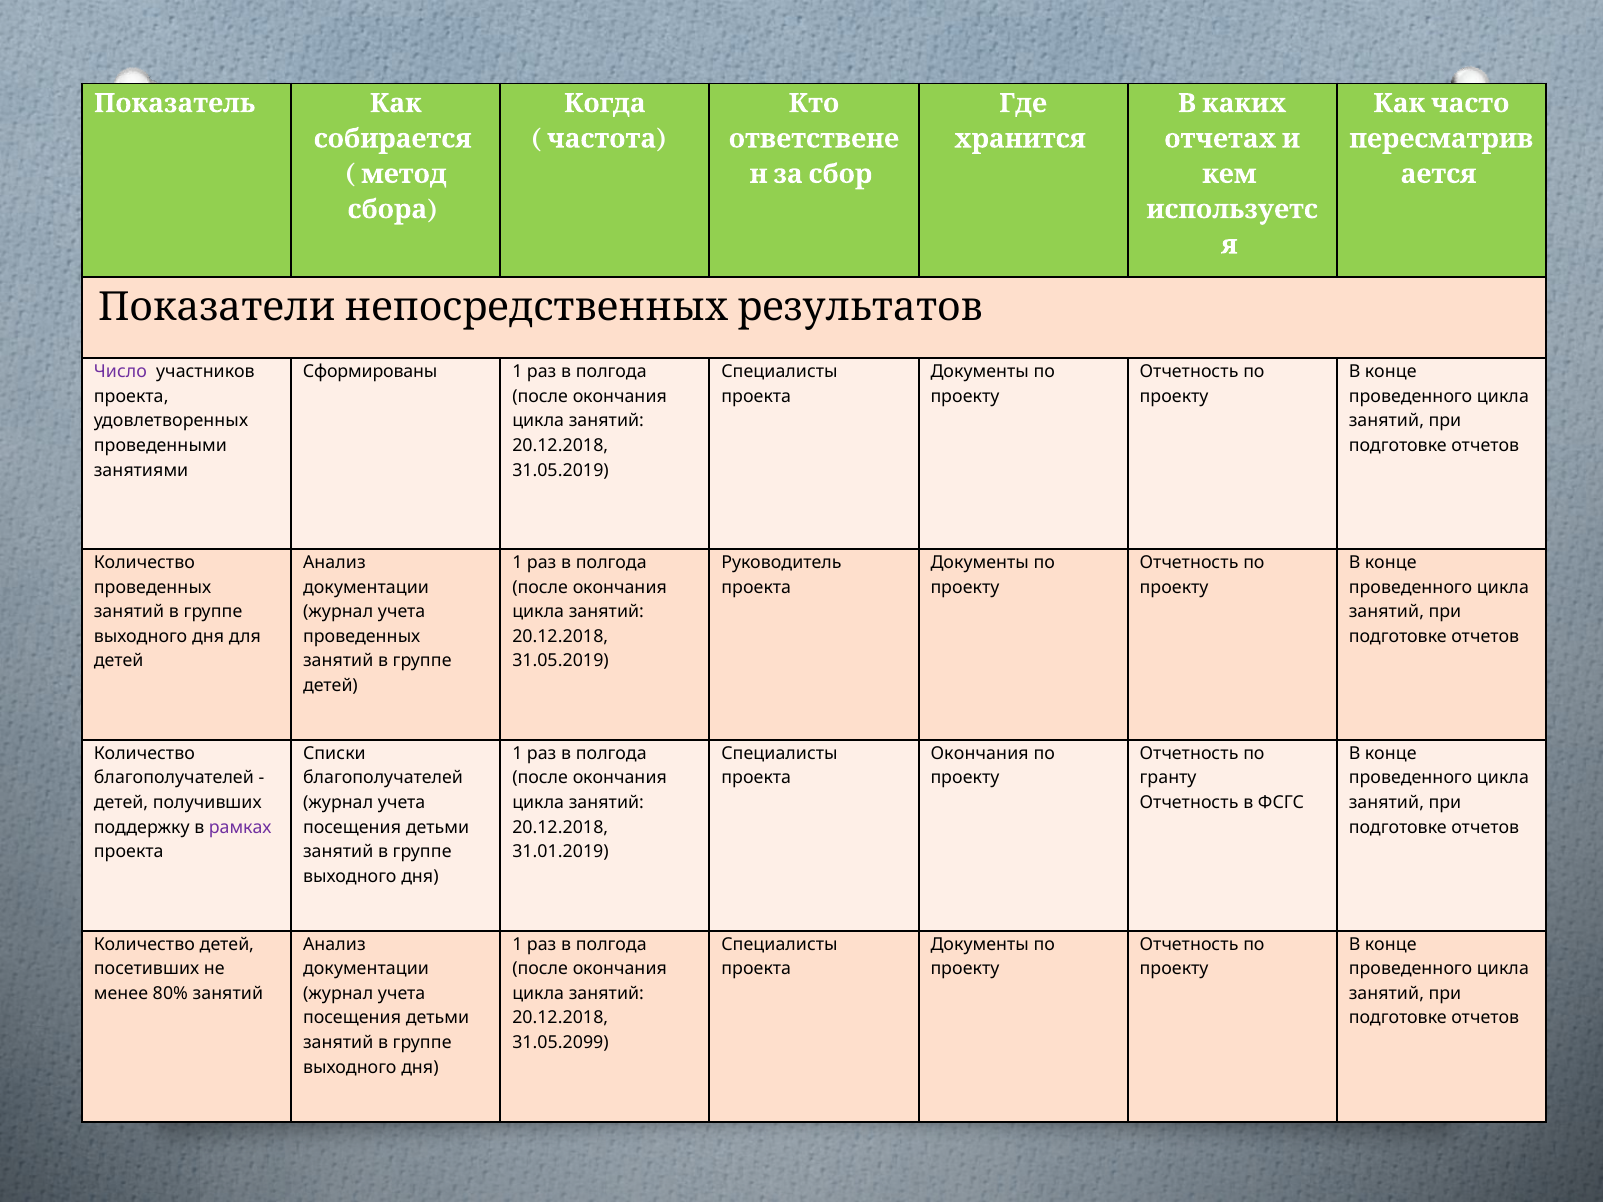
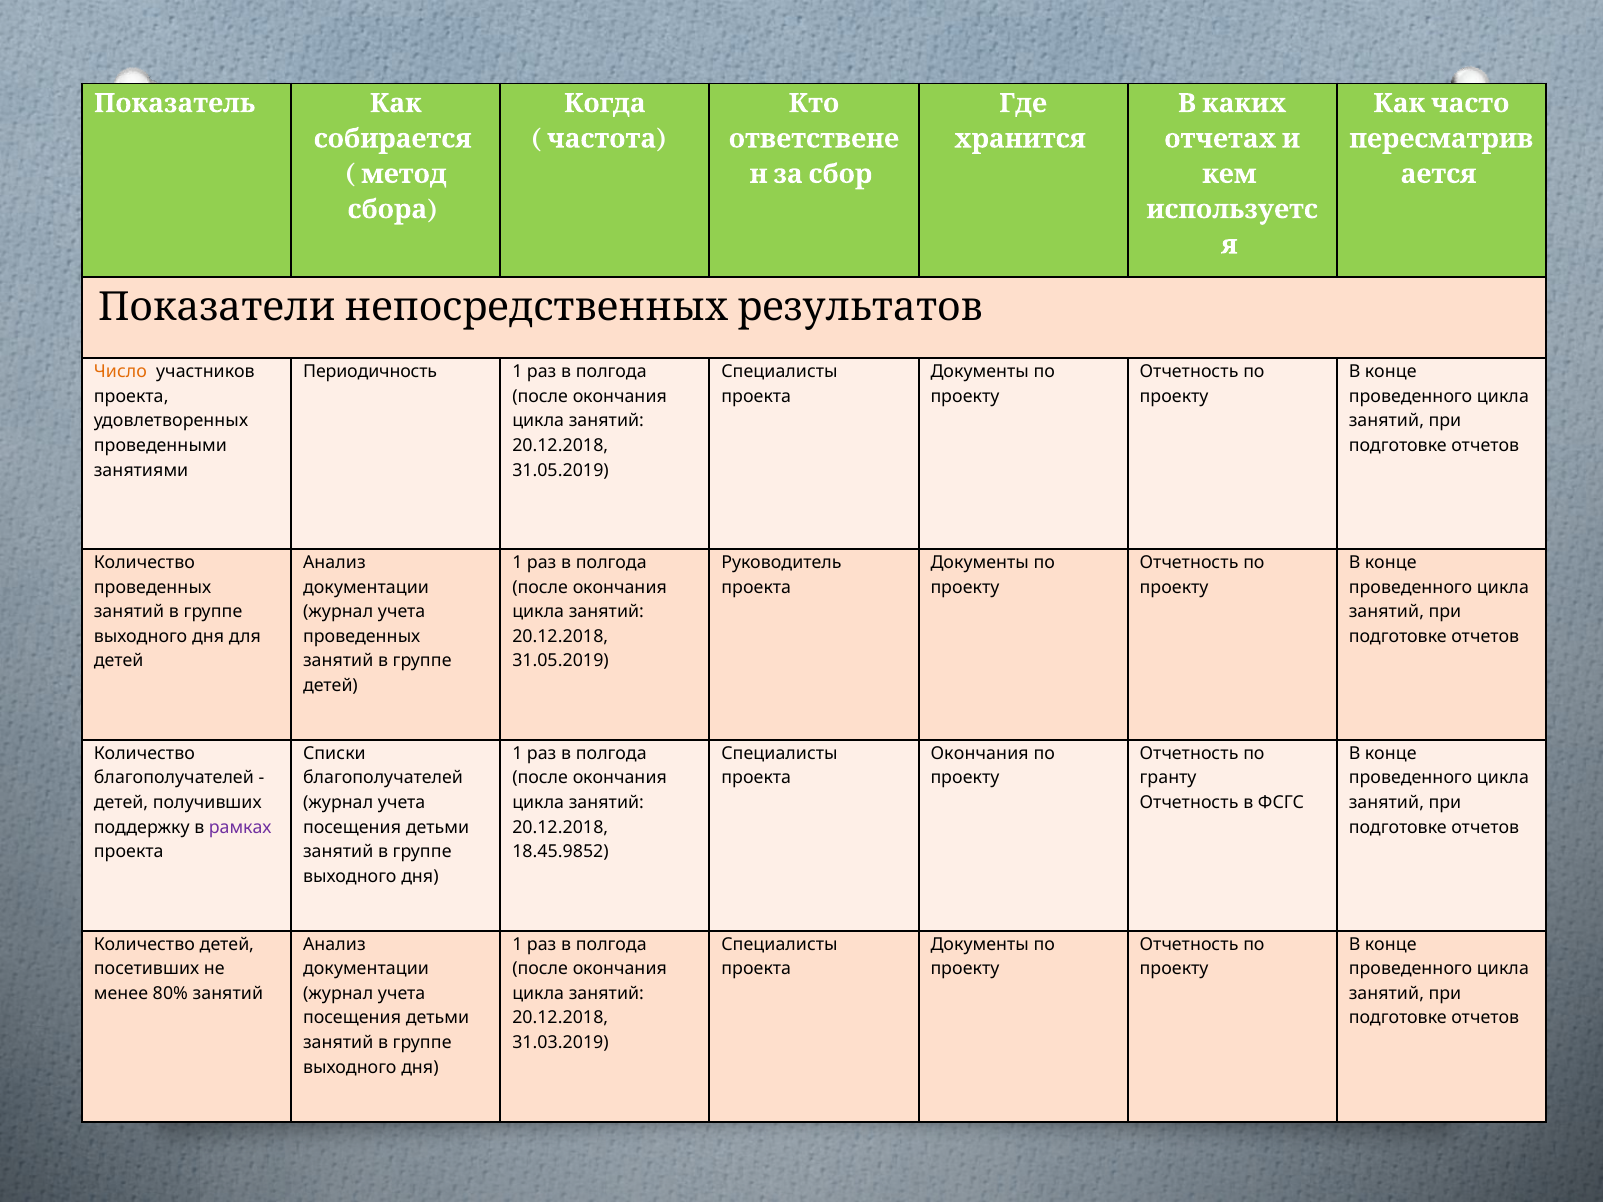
Число colour: purple -> orange
Сформированы: Сформированы -> Периодичность
31.01.2019: 31.01.2019 -> 18.45.9852
31.05.2099: 31.05.2099 -> 31.03.2019
